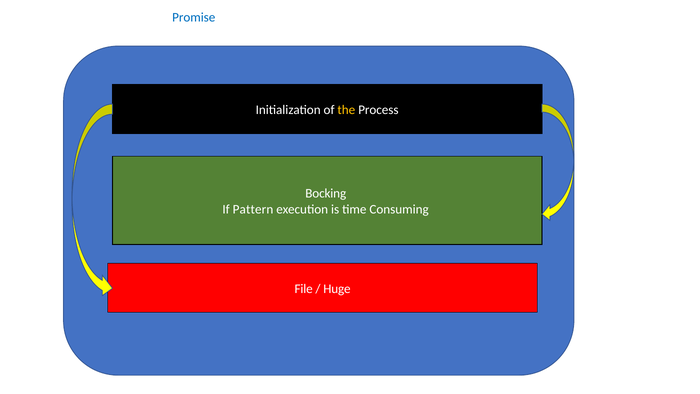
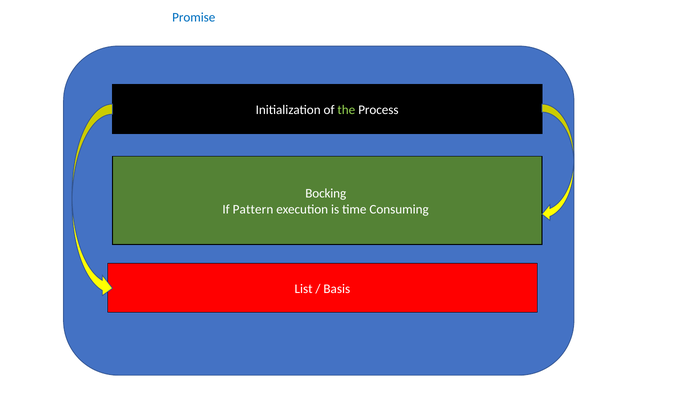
the colour: yellow -> light green
File: File -> List
Huge: Huge -> Basis
